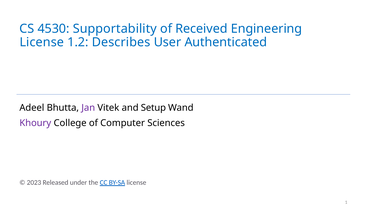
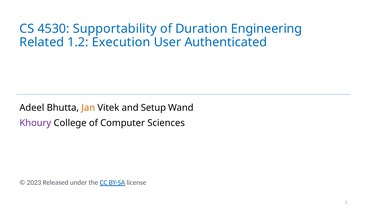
Received: Received -> Duration
License at (42, 42): License -> Related
Describes: Describes -> Execution
Jan colour: purple -> orange
